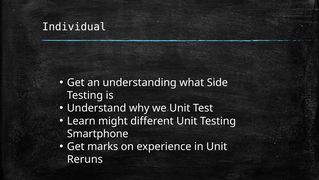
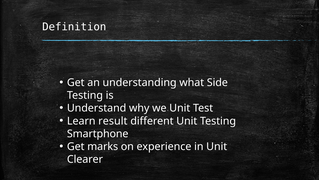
Individual: Individual -> Definition
might: might -> result
Reruns: Reruns -> Clearer
